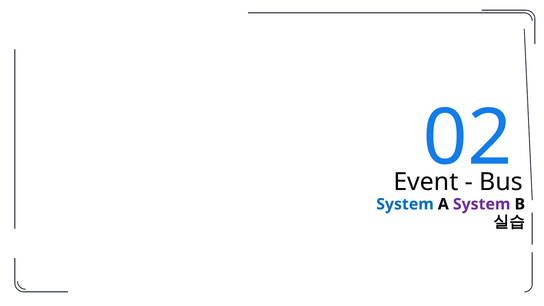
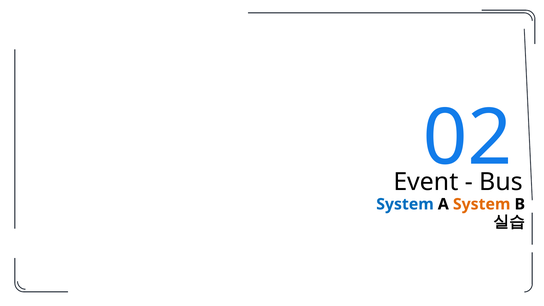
System at (482, 204) colour: purple -> orange
